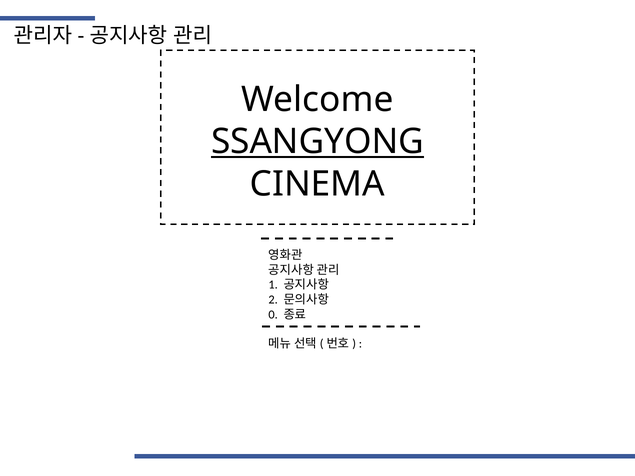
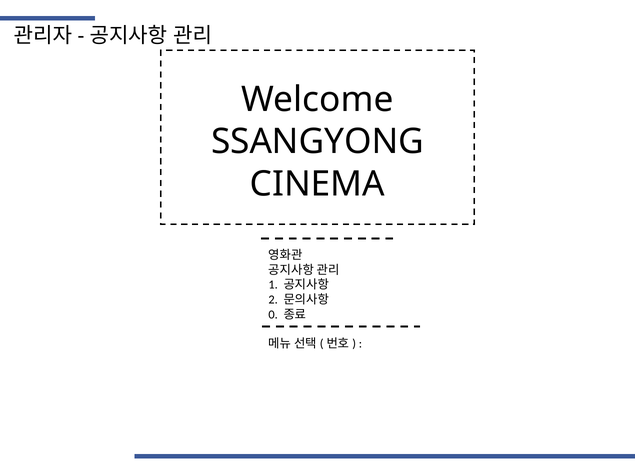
SSANGYONG underline: present -> none
